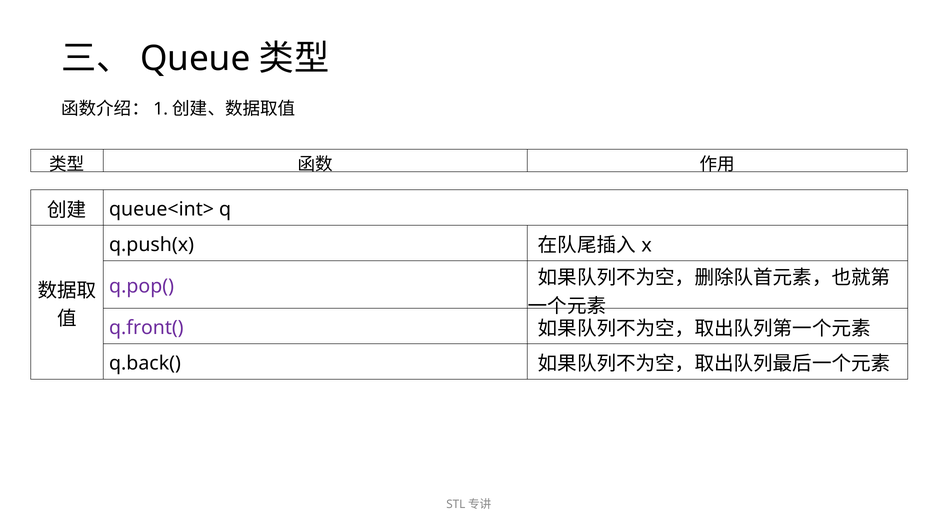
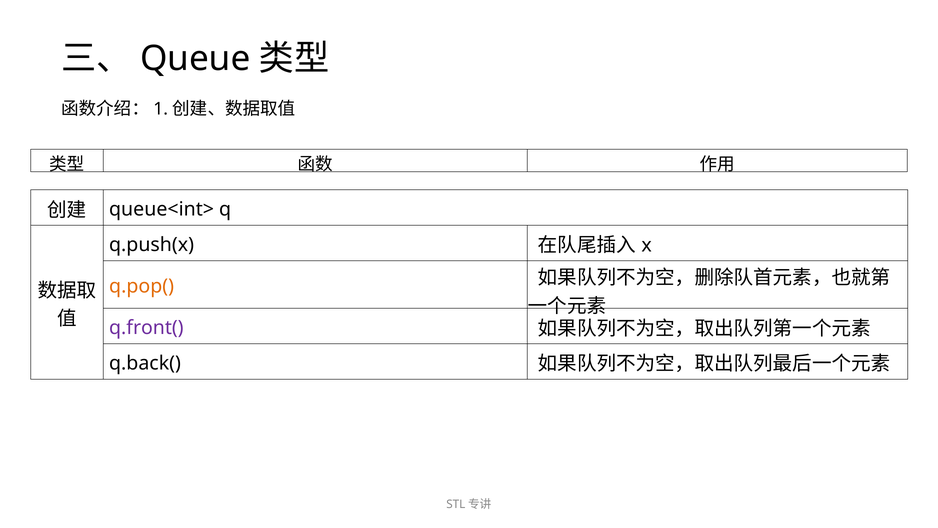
q.pop( colour: purple -> orange
